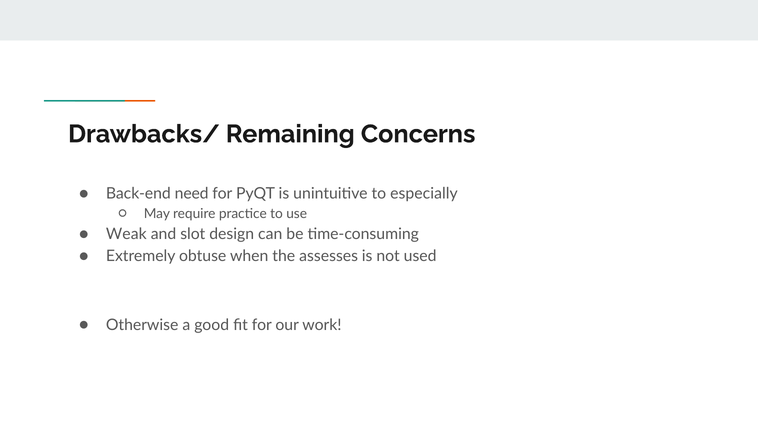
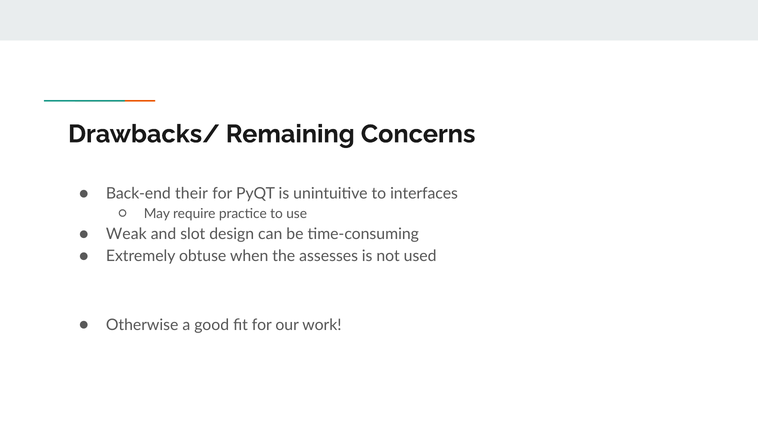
need: need -> their
especially: especially -> interfaces
